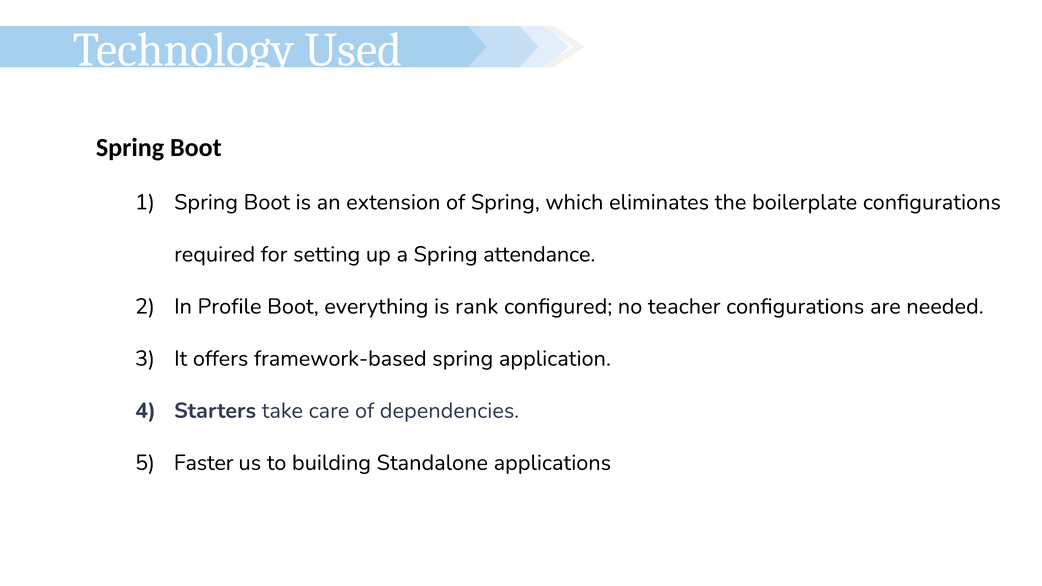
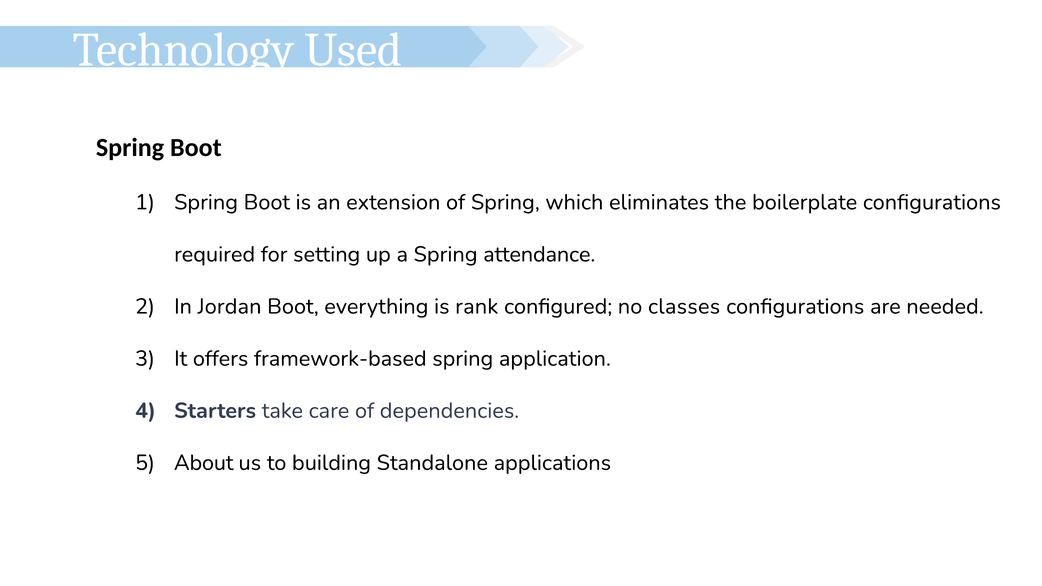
Profile: Profile -> Jordan
teacher: teacher -> classes
Faster: Faster -> About
